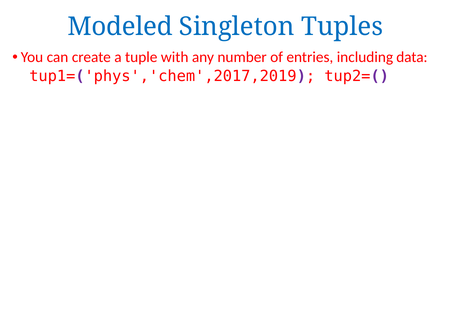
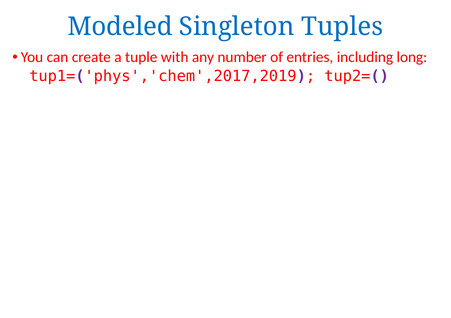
data: data -> long
